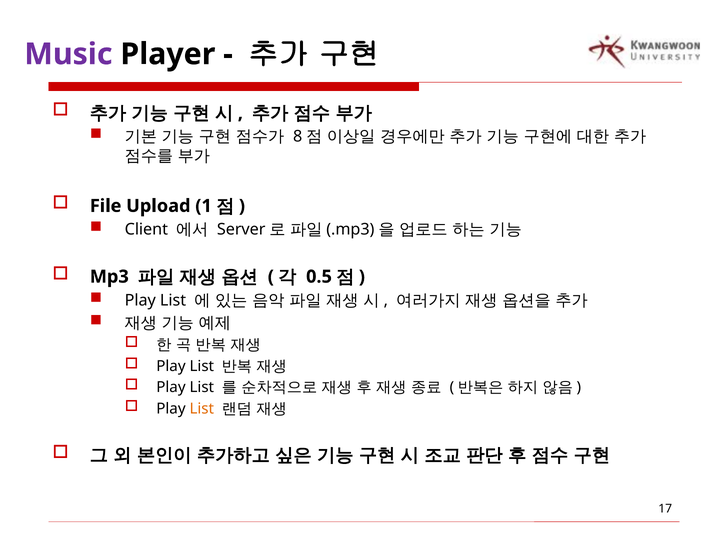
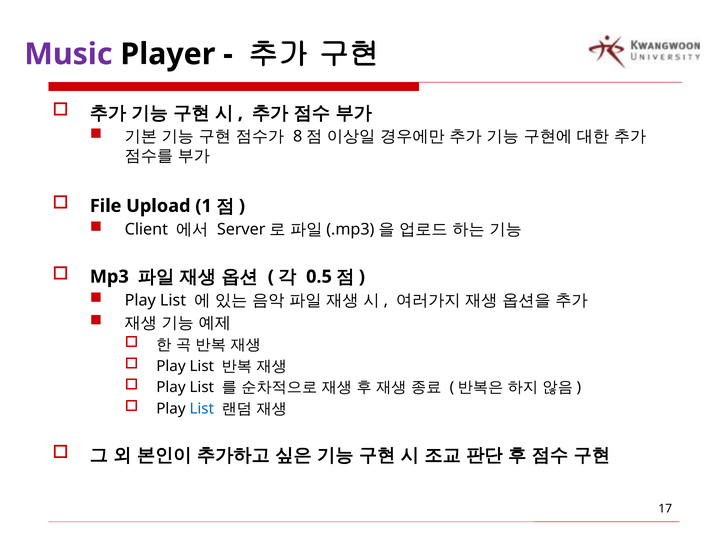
List at (202, 409) colour: orange -> blue
